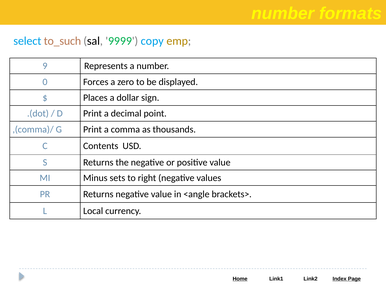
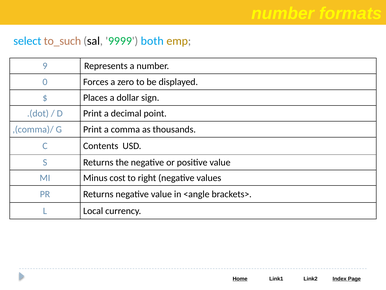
copy: copy -> both
sets: sets -> cost
